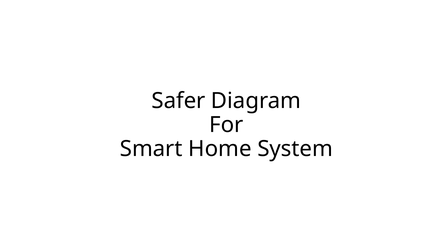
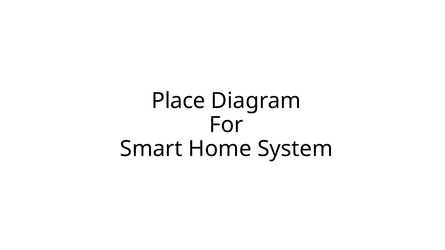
Safer: Safer -> Place
